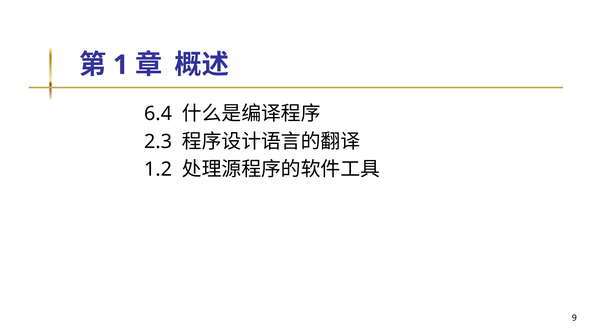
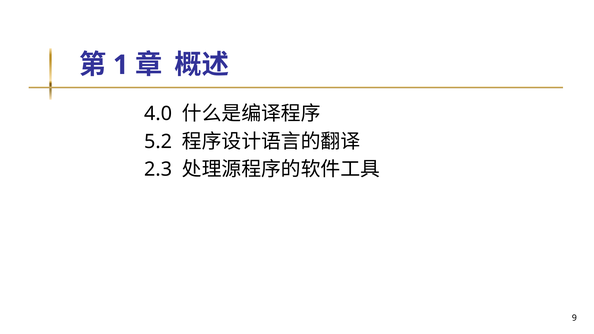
6.4: 6.4 -> 4.0
2.3: 2.3 -> 5.2
1.2: 1.2 -> 2.3
